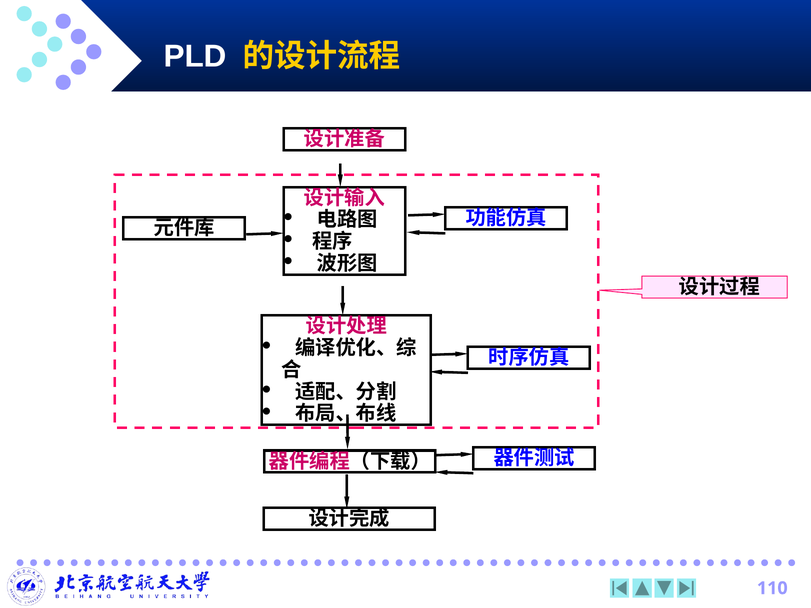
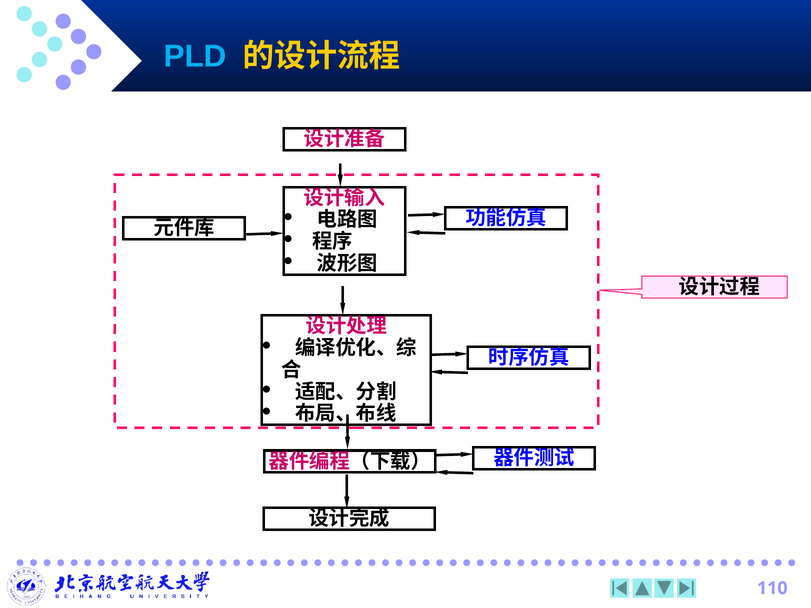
PLD colour: white -> light blue
